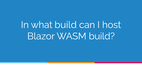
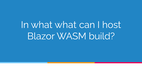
what build: build -> what
